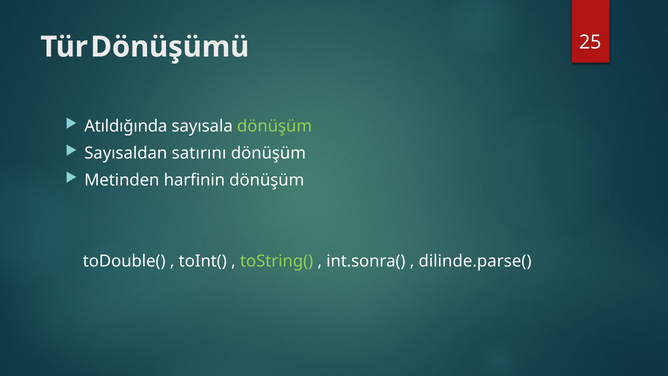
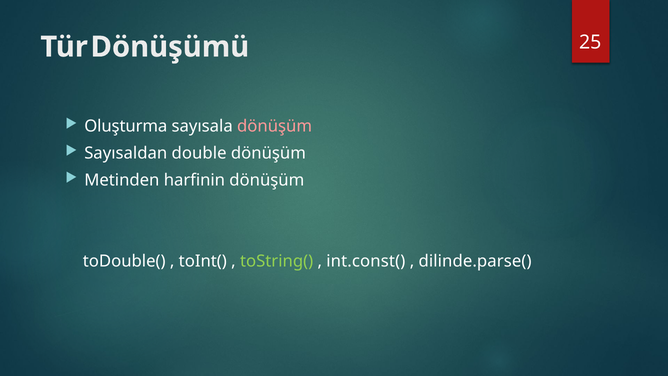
Atıldığında: Atıldığında -> Oluşturma
dönüşüm at (275, 126) colour: light green -> pink
satırını: satırını -> double
int.sonra(: int.sonra( -> int.const(
